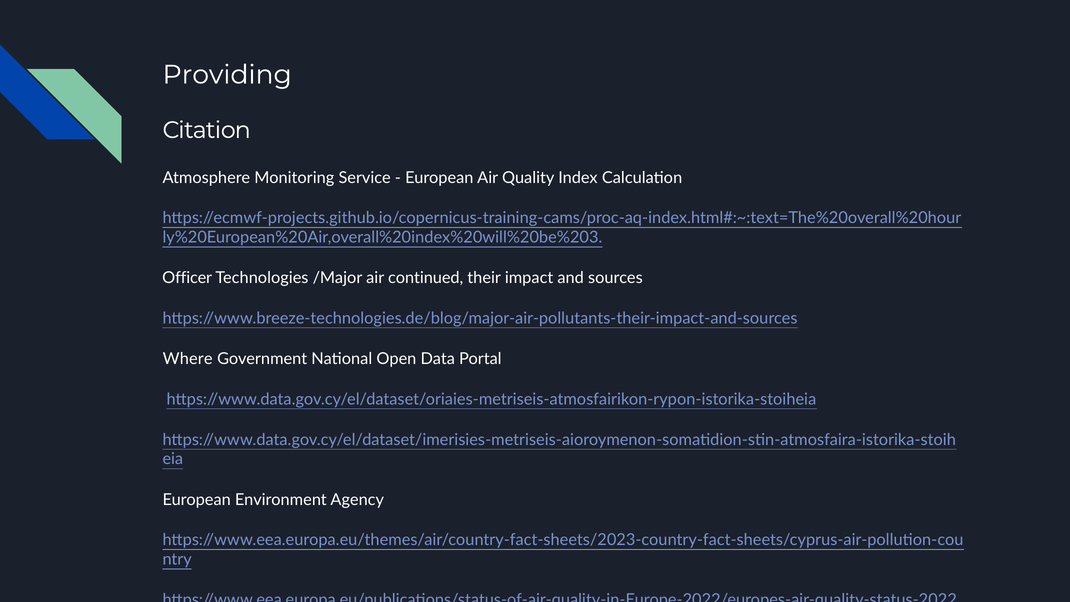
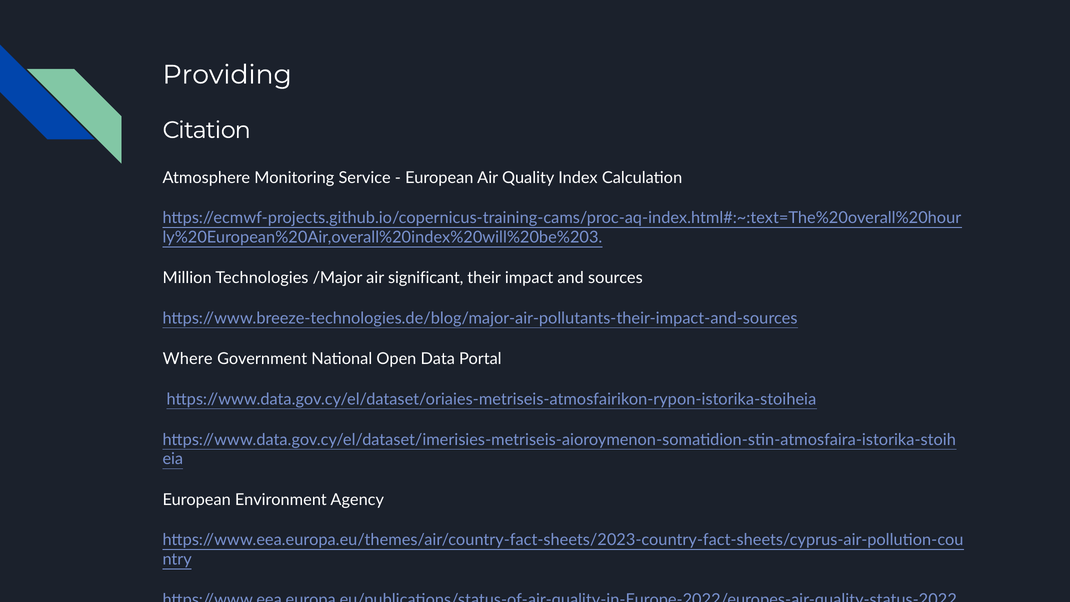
Officer: Officer -> Million
continued: continued -> significant
